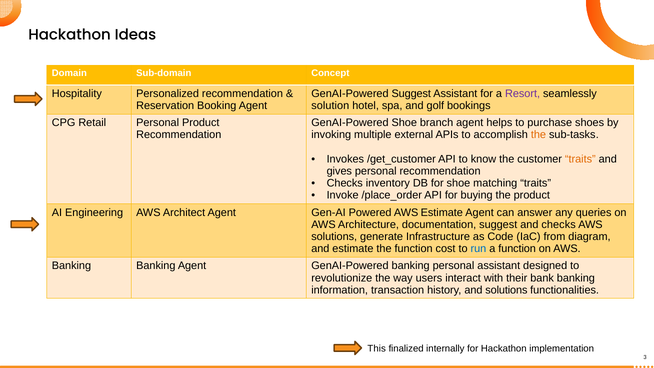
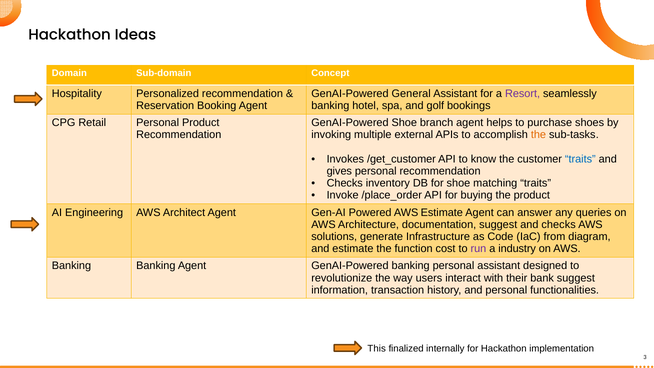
GenAI-Powered Suggest: Suggest -> General
solution at (330, 106): solution -> banking
traits at (580, 159) colour: orange -> blue
run colour: blue -> purple
a function: function -> industry
bank banking: banking -> suggest
and solutions: solutions -> personal
